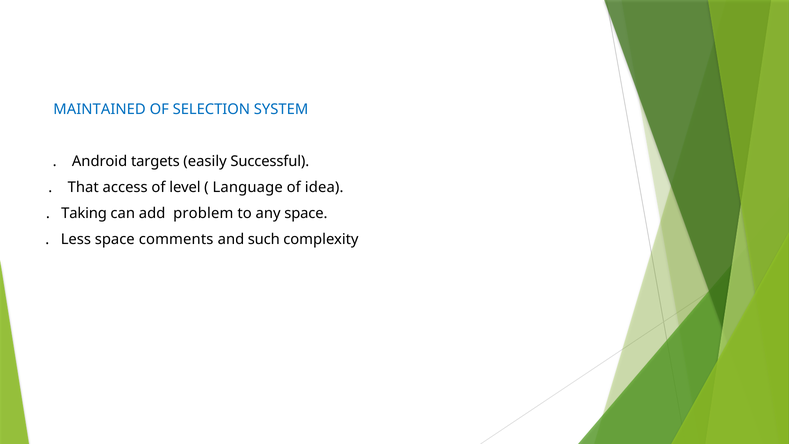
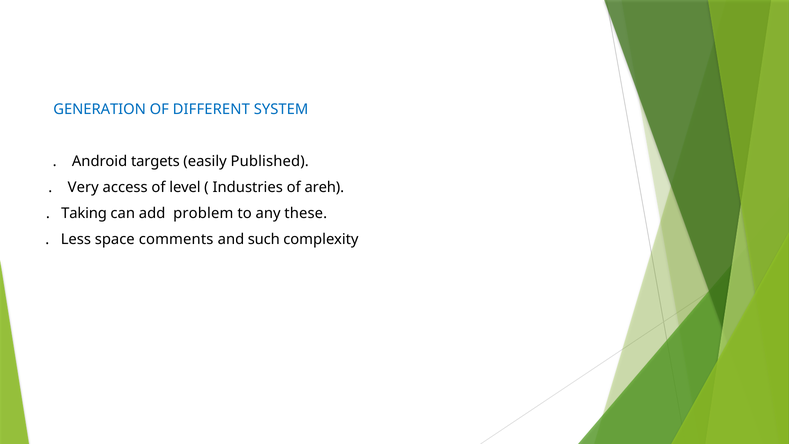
MAINTAINED: MAINTAINED -> GENERATION
SELECTION: SELECTION -> DIFFERENT
Successful: Successful -> Published
That: That -> Very
Language: Language -> Industries
idea: idea -> areh
any space: space -> these
